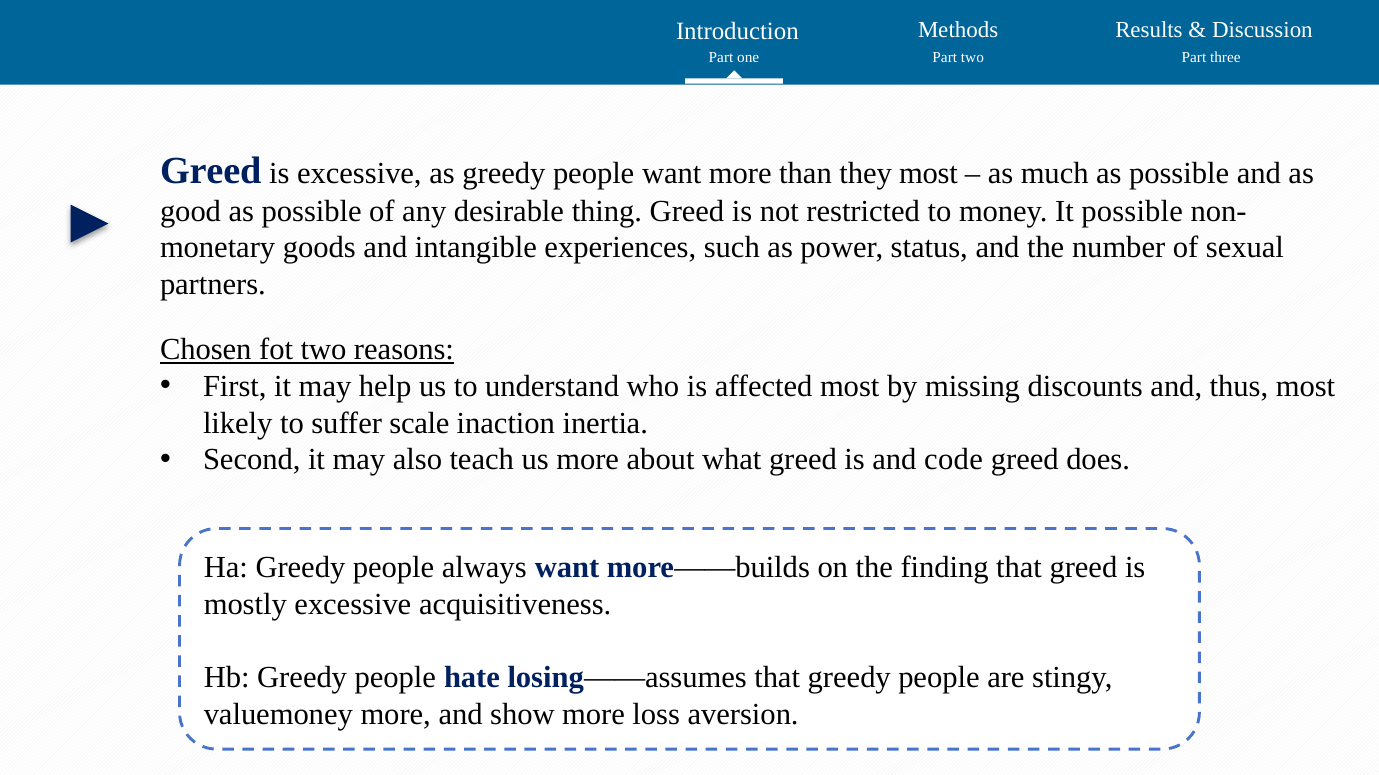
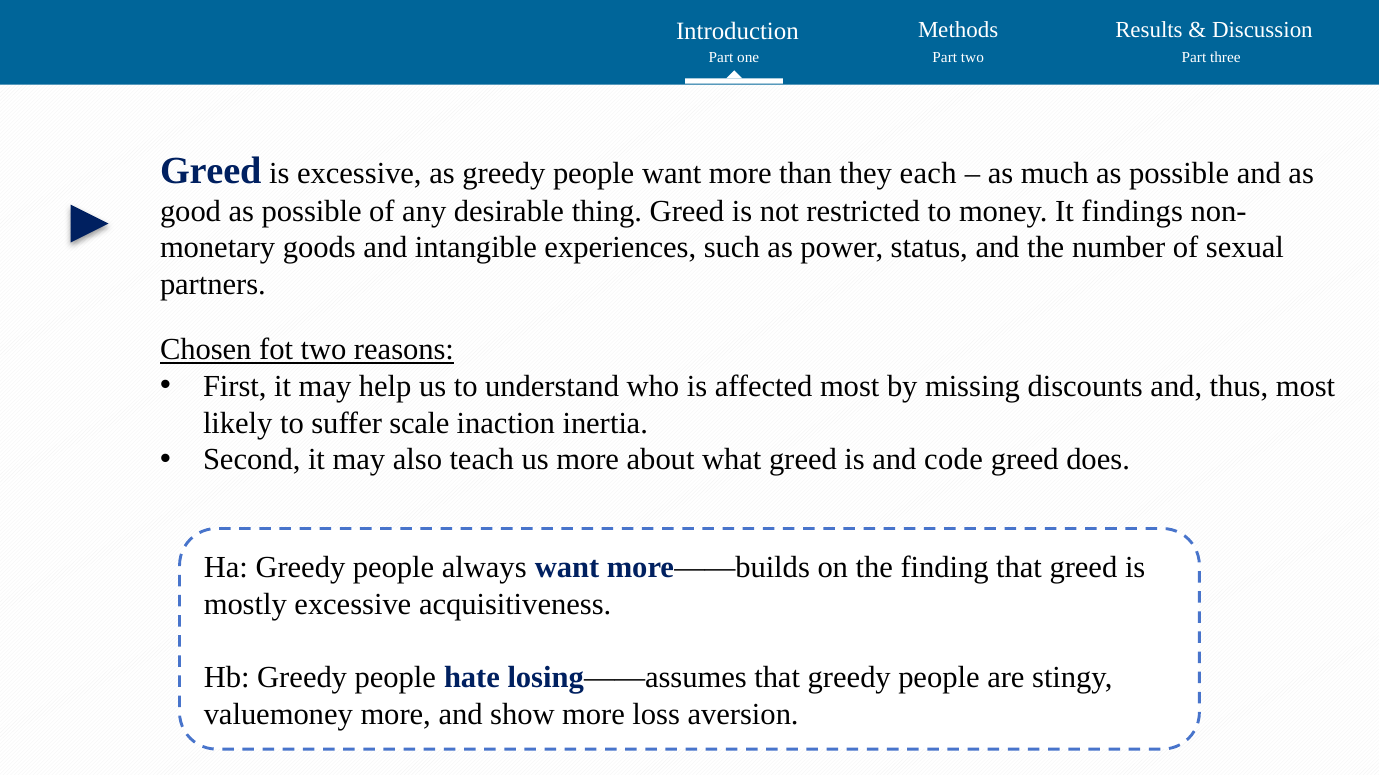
they most: most -> each
It possible: possible -> findings
